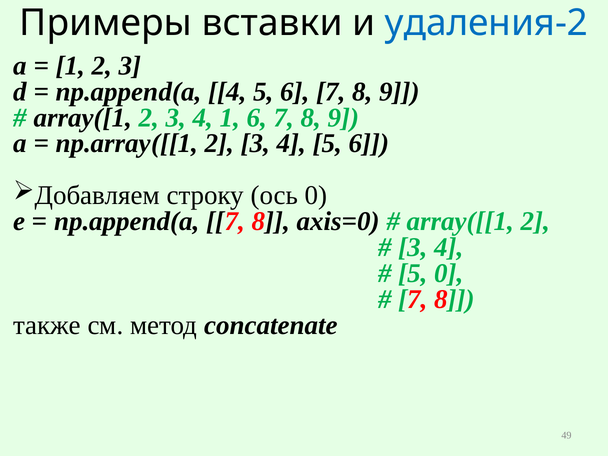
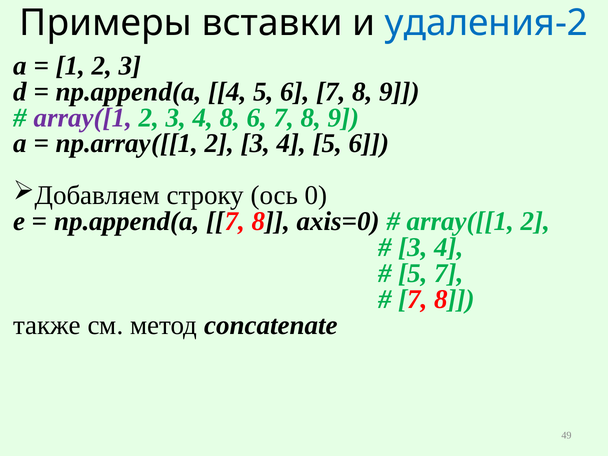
array([1 colour: black -> purple
4 1: 1 -> 8
5 0: 0 -> 7
